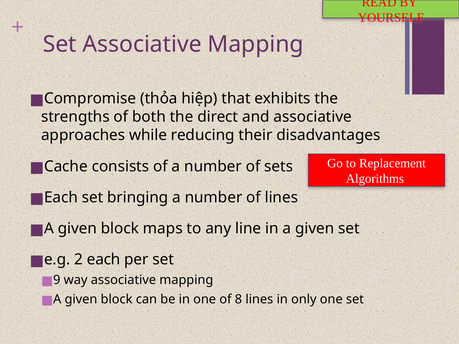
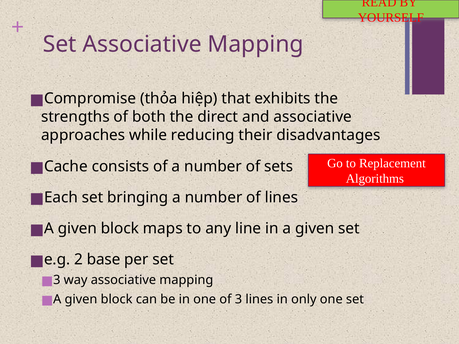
2 each: each -> base
9 at (57, 280): 9 -> 3
of 8: 8 -> 3
